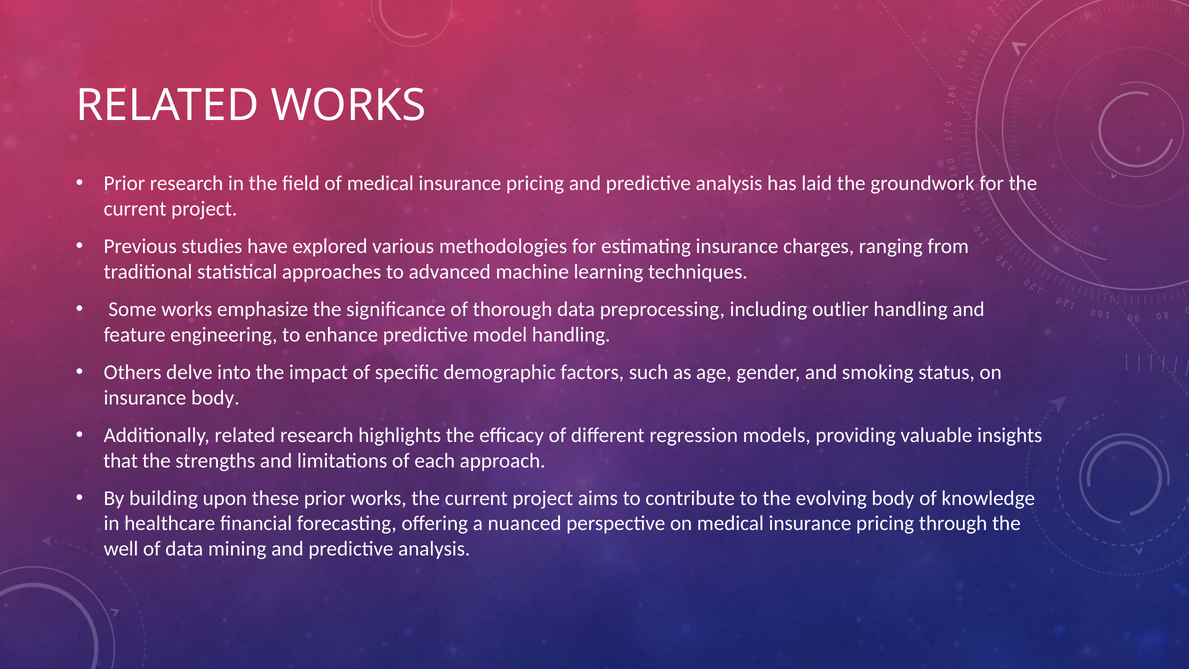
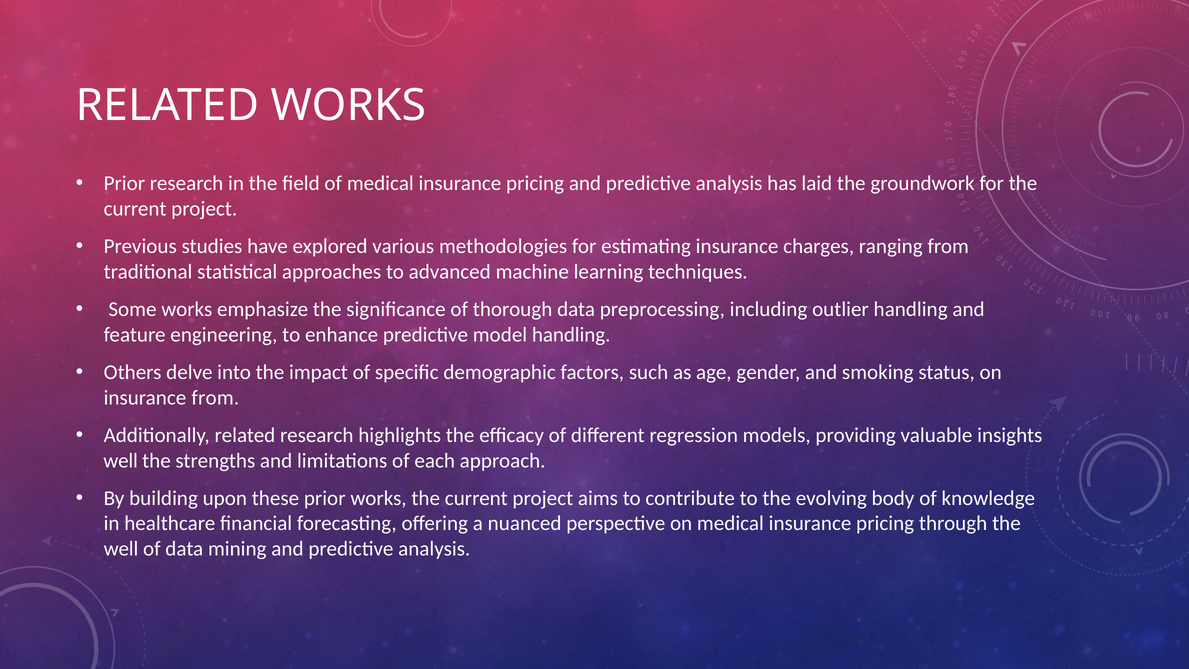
insurance body: body -> from
that at (121, 460): that -> well
